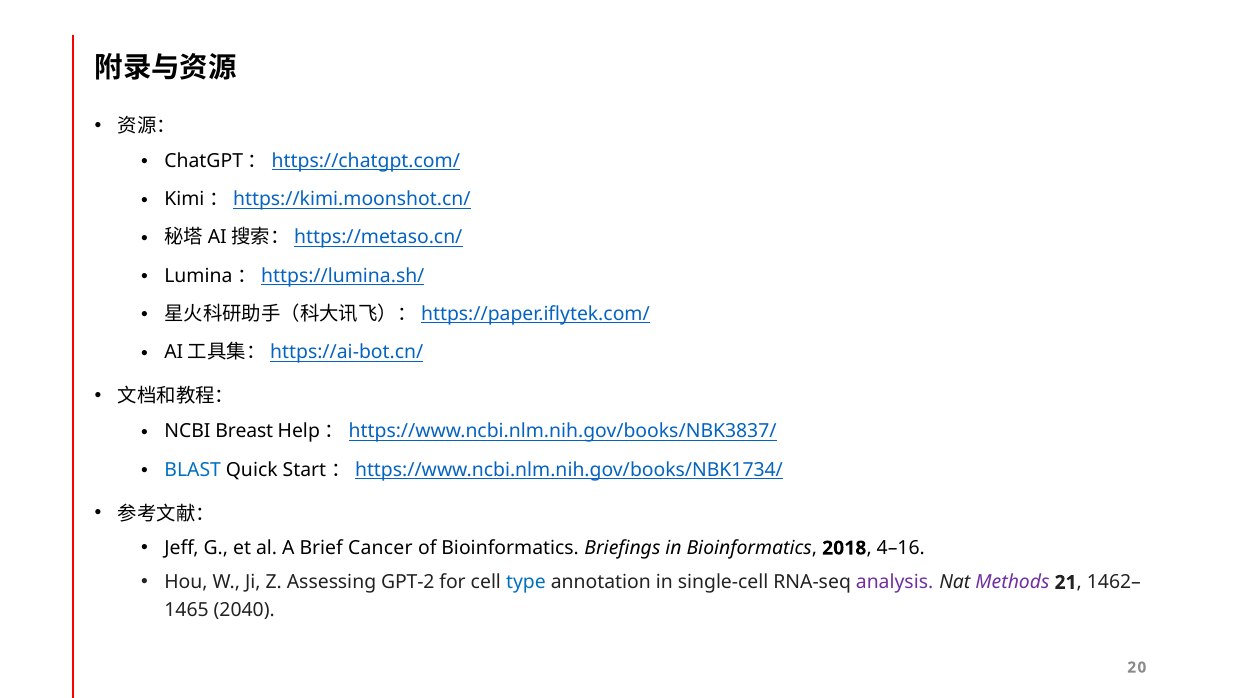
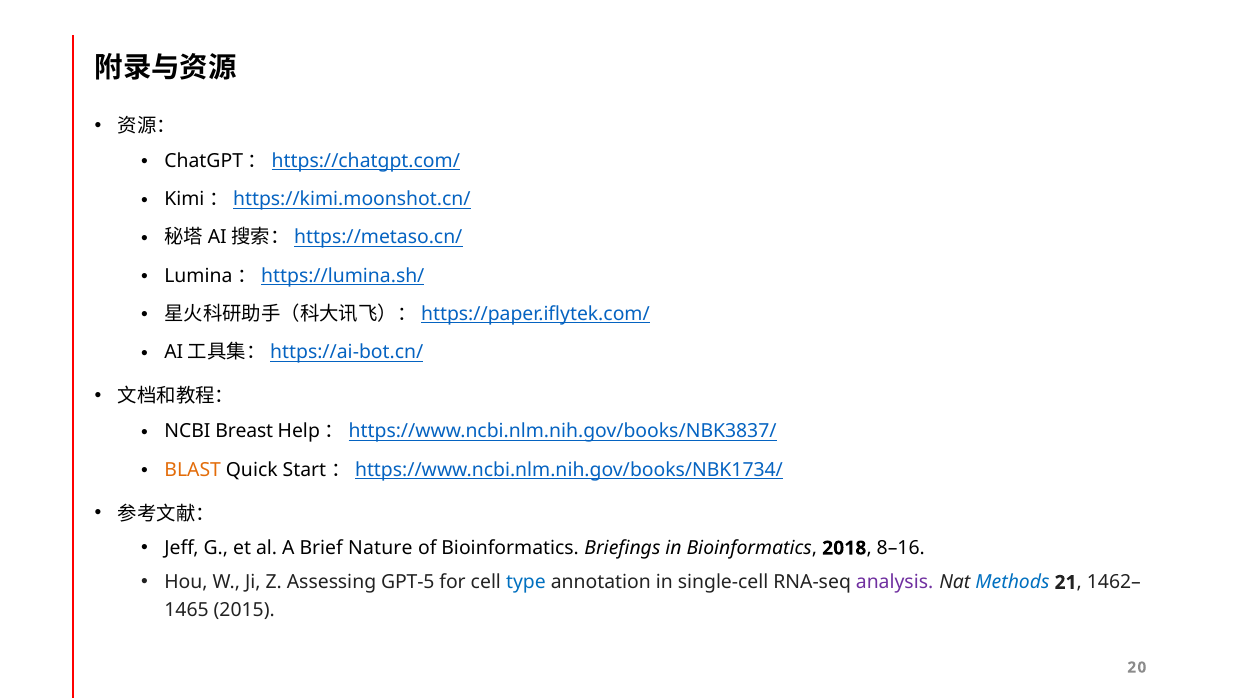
BLAST colour: blue -> orange
Cancer: Cancer -> Nature
4–16: 4–16 -> 8–16
GPT-2: GPT-2 -> GPT-5
Methods colour: purple -> blue
2040: 2040 -> 2015
